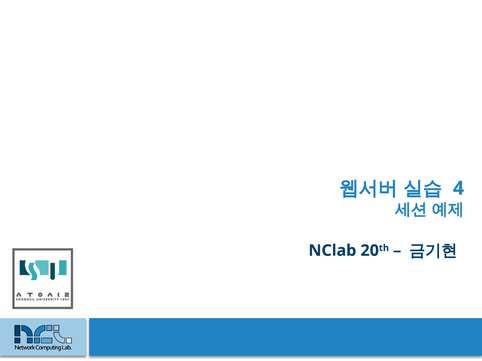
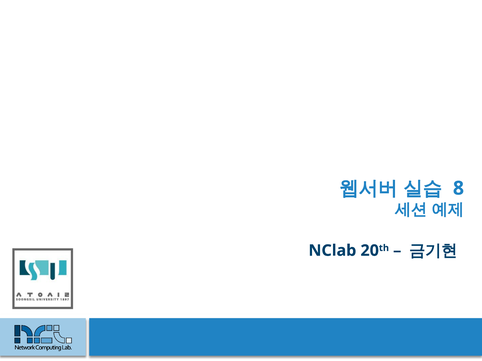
4: 4 -> 8
